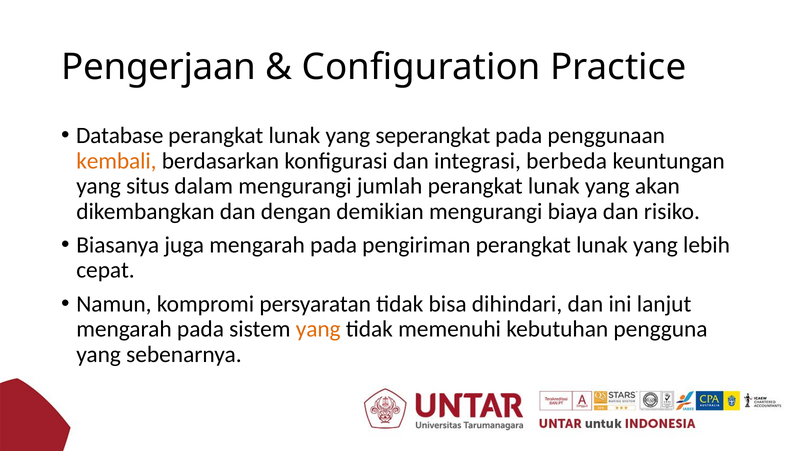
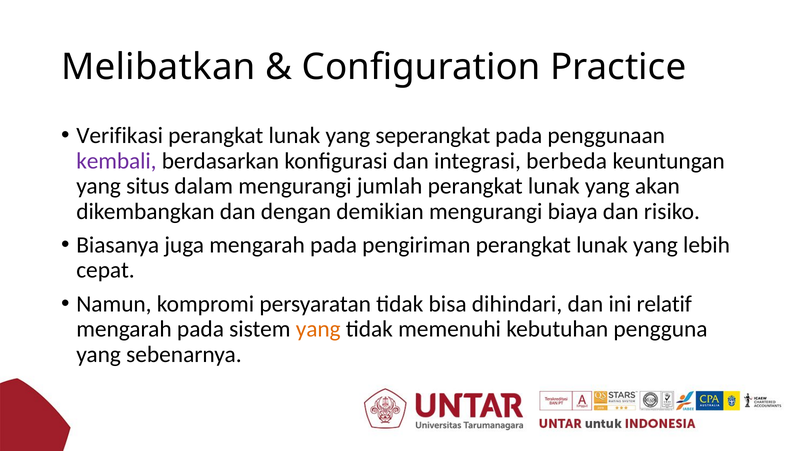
Pengerjaan: Pengerjaan -> Melibatkan
Database: Database -> Verifikasi
kembali colour: orange -> purple
lanjut: lanjut -> relatif
